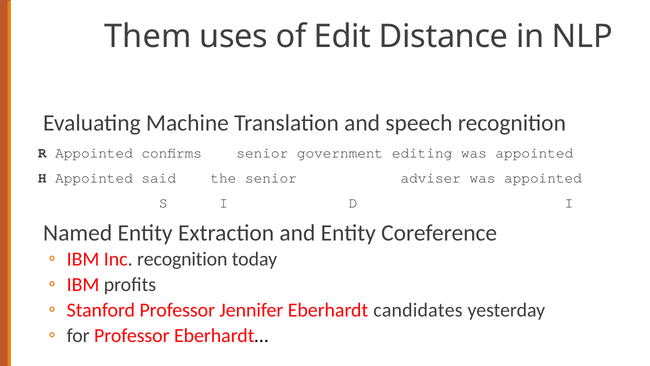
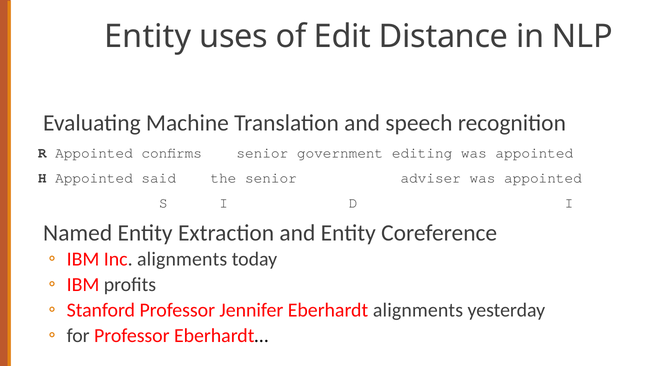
Them at (148, 36): Them -> Entity
Inc recognition: recognition -> alignments
Eberhardt candidates: candidates -> alignments
